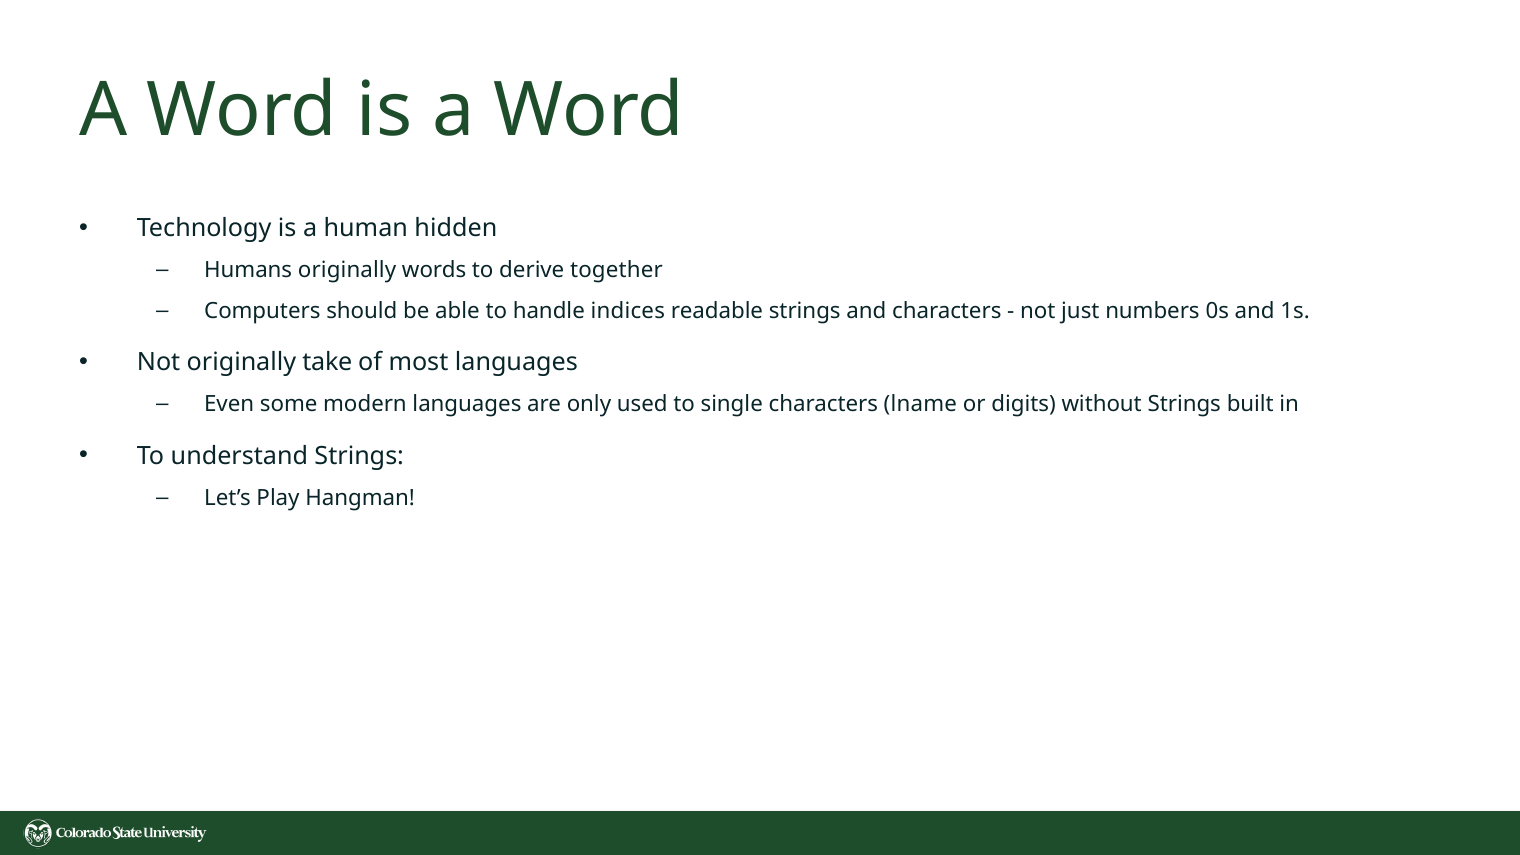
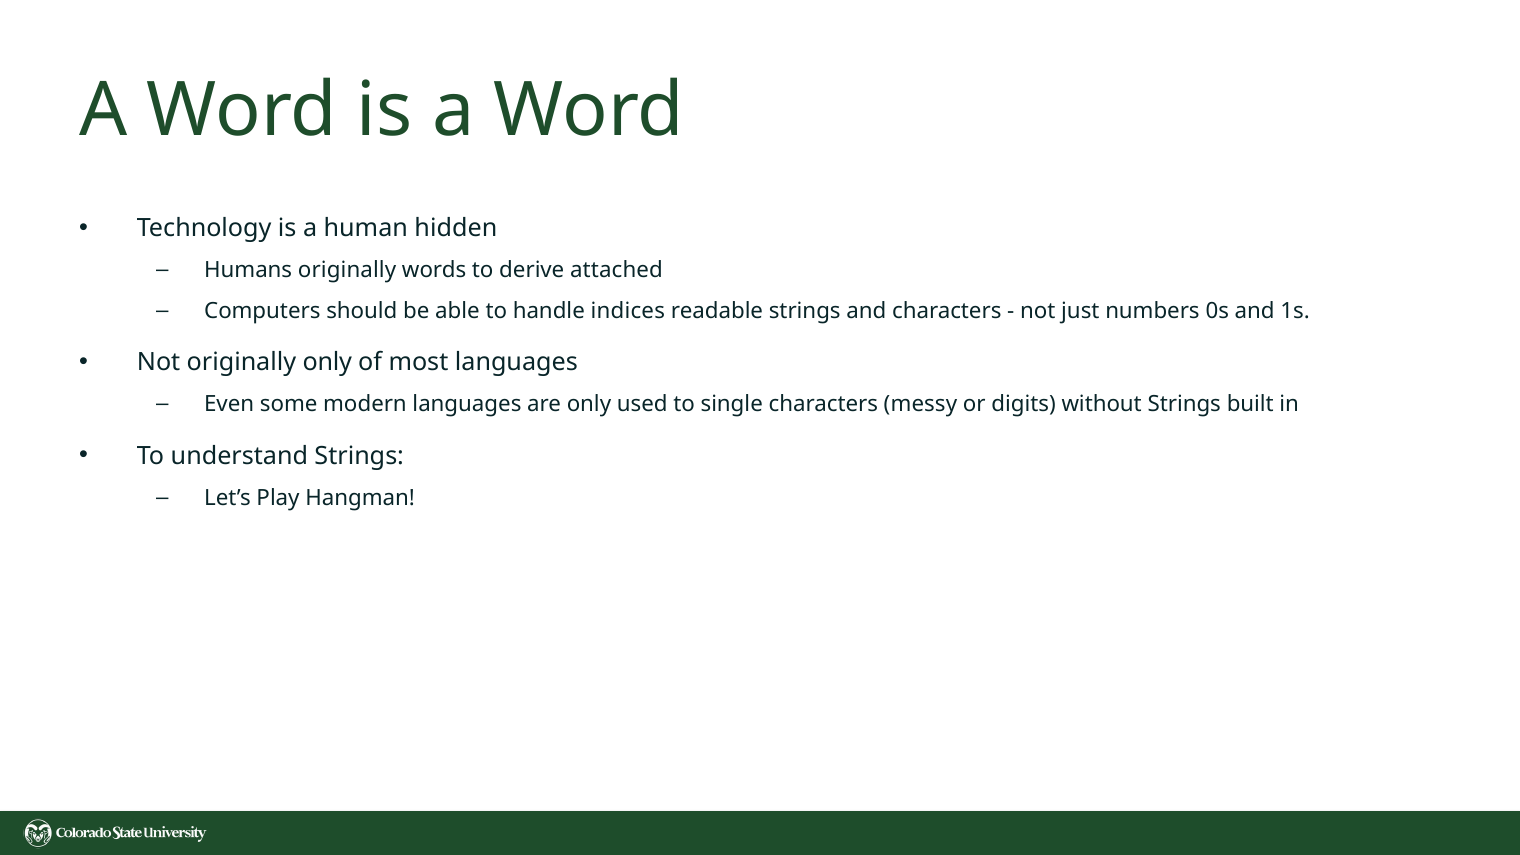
together: together -> attached
originally take: take -> only
lname: lname -> messy
